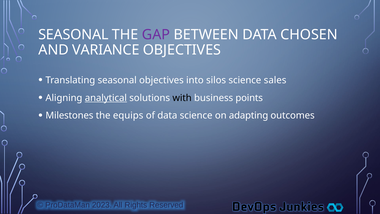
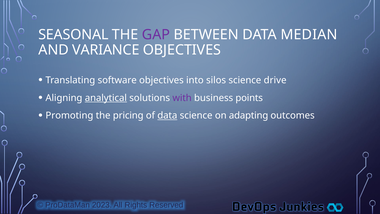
CHOSEN: CHOSEN -> MEDIAN
Translating seasonal: seasonal -> software
sales: sales -> drive
with colour: black -> purple
Milestones: Milestones -> Promoting
equips: equips -> pricing
data at (167, 115) underline: none -> present
